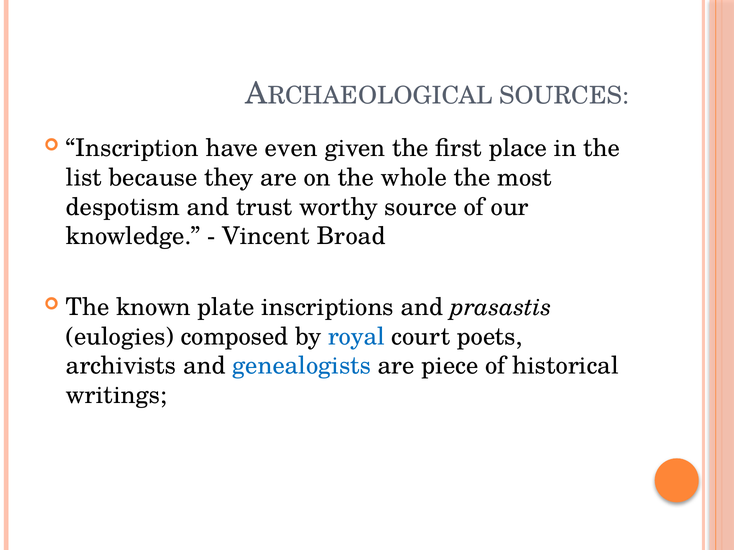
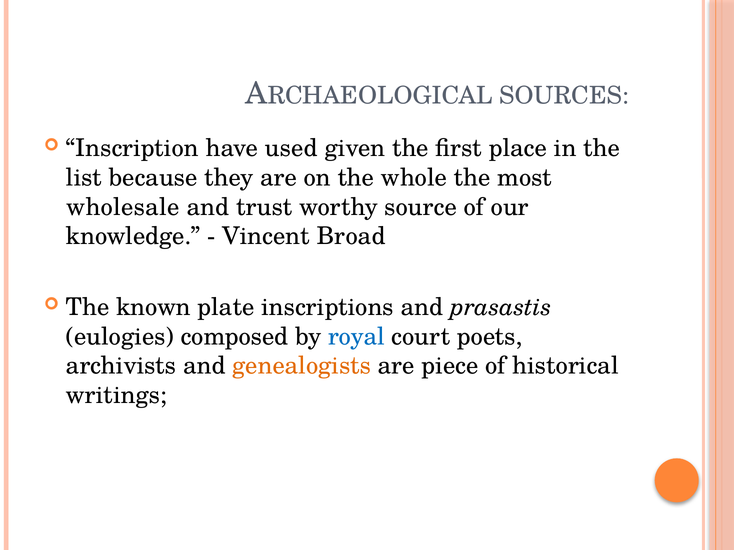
even: even -> used
despotism: despotism -> wholesale
genealogists colour: blue -> orange
